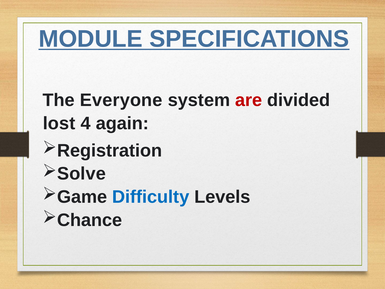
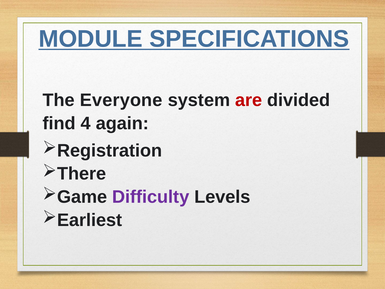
lost: lost -> find
Solve: Solve -> There
Difficulty colour: blue -> purple
Chance: Chance -> Earliest
